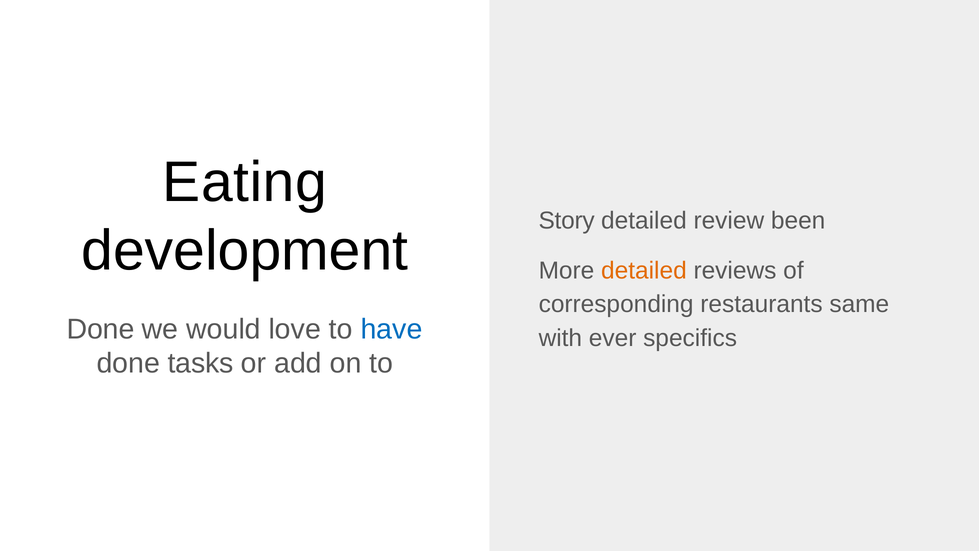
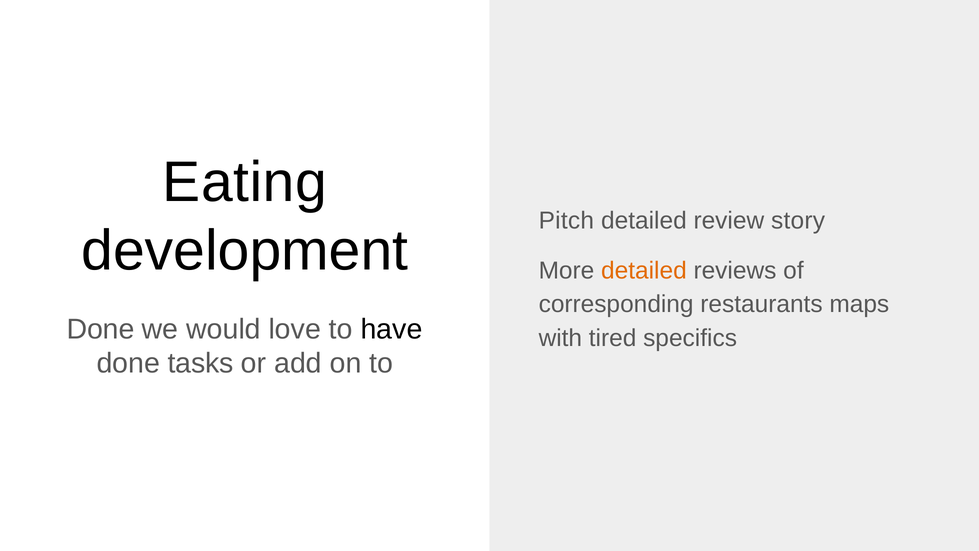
Story: Story -> Pitch
been: been -> story
same: same -> maps
have colour: blue -> black
ever: ever -> tired
